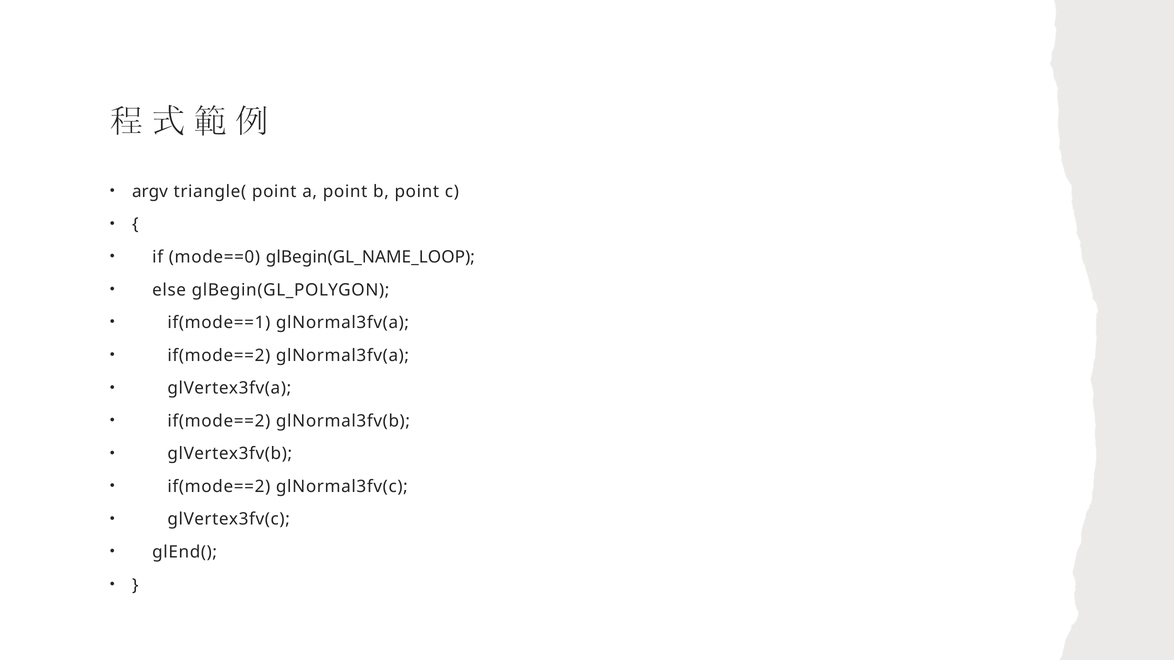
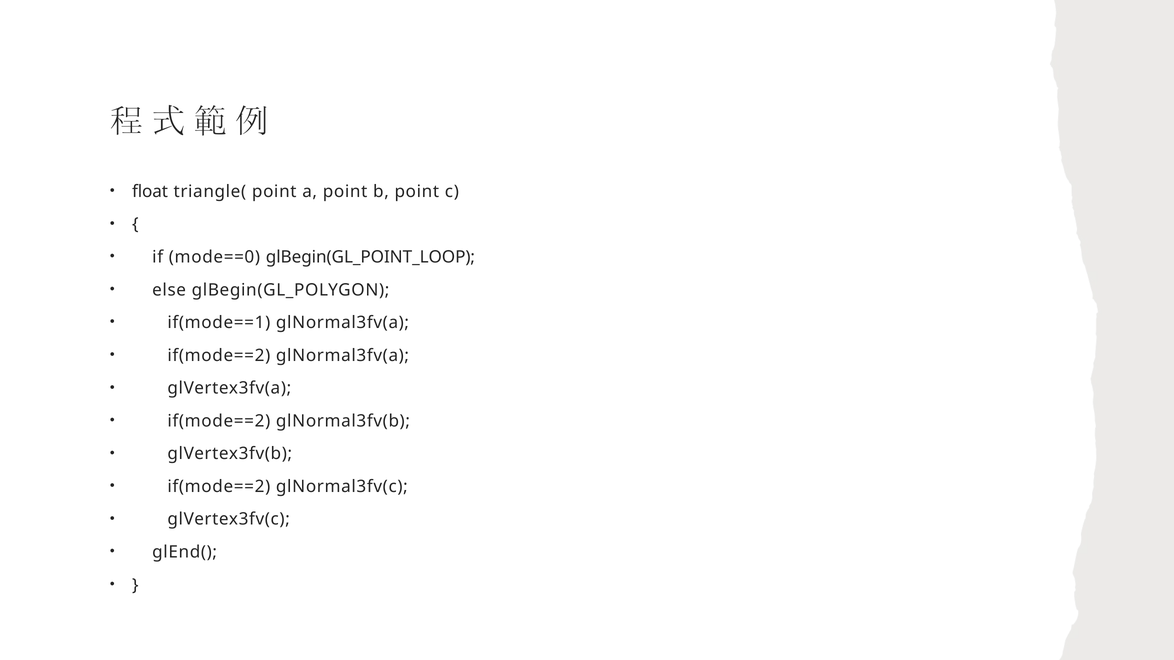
argv: argv -> float
glBegin(GL_NAME_LOOP: glBegin(GL_NAME_LOOP -> glBegin(GL_POINT_LOOP
